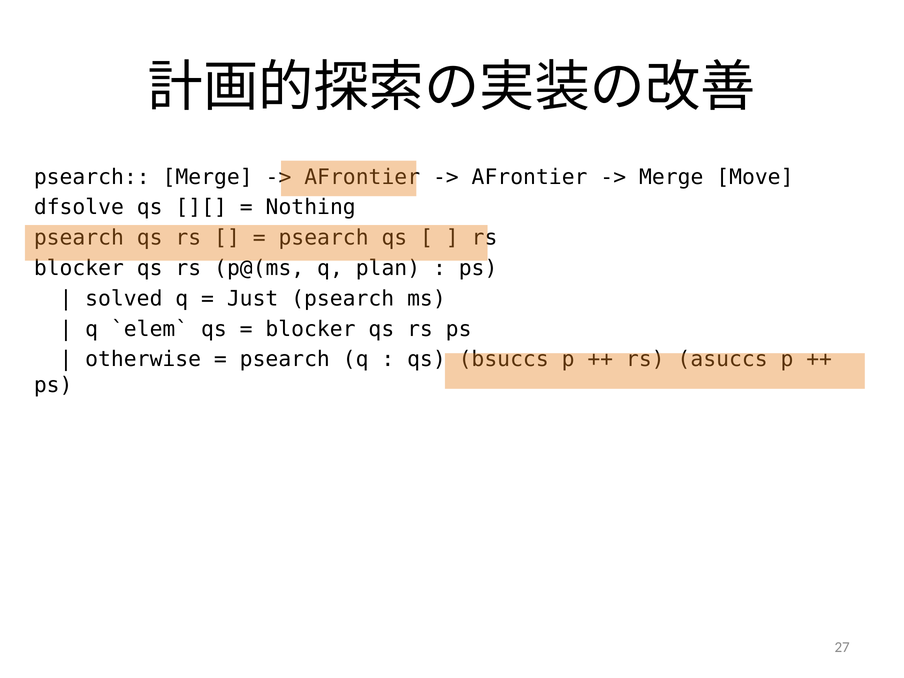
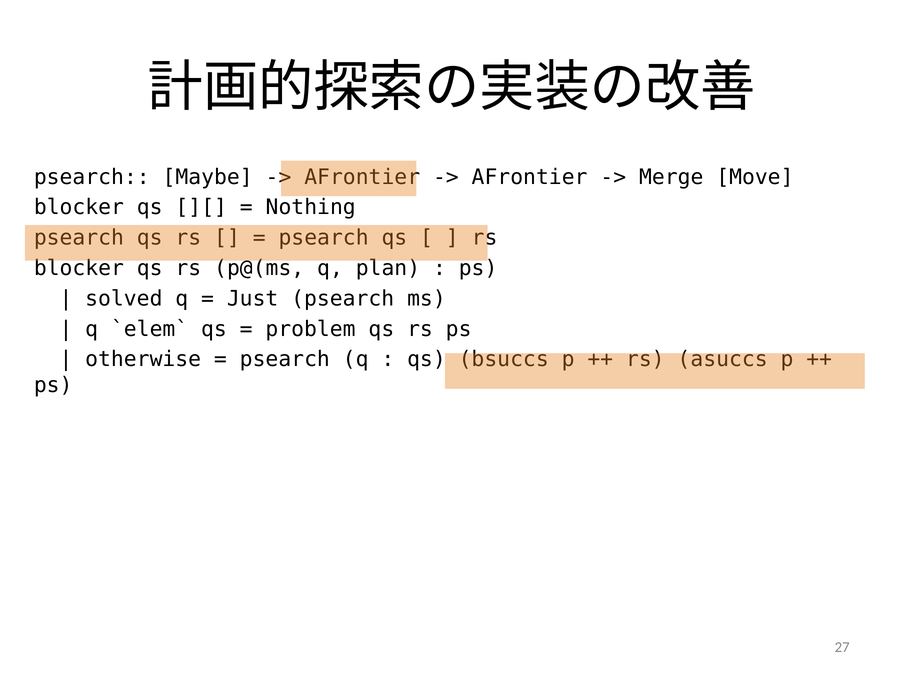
psearch Merge: Merge -> Maybe
dfsolve at (79, 207): dfsolve -> blocker
blocker at (310, 329): blocker -> problem
